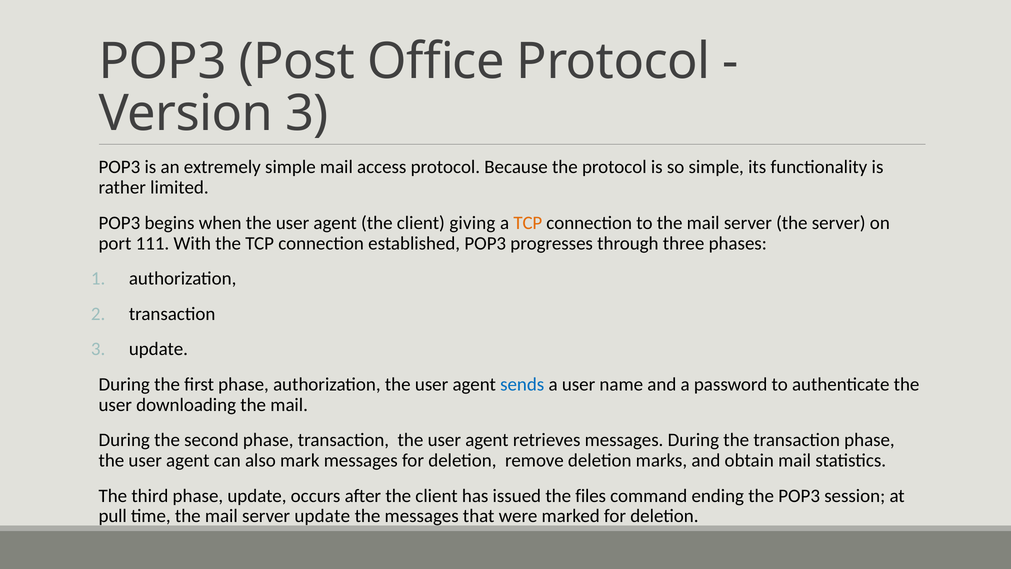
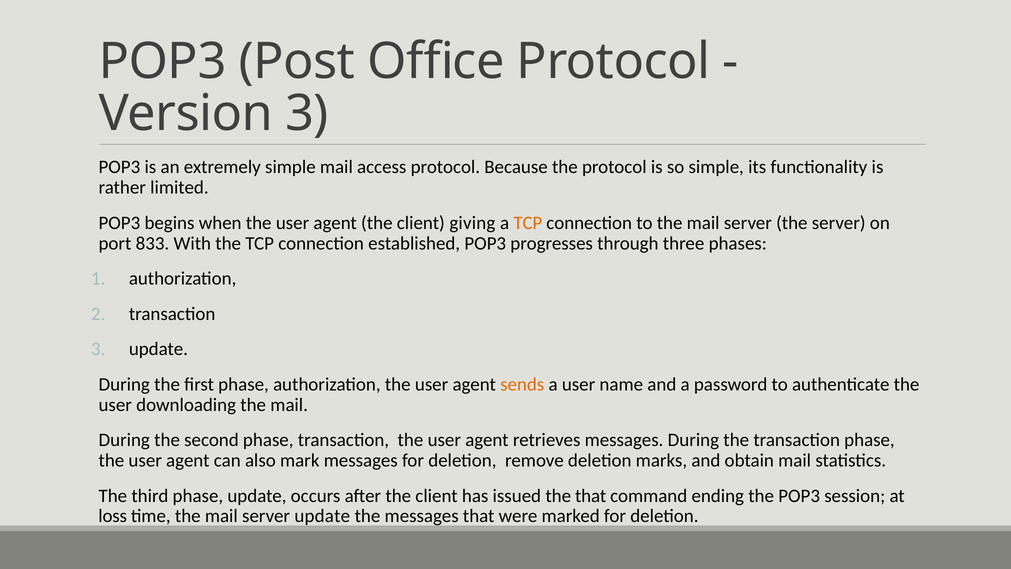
111: 111 -> 833
sends colour: blue -> orange
the files: files -> that
pull: pull -> loss
